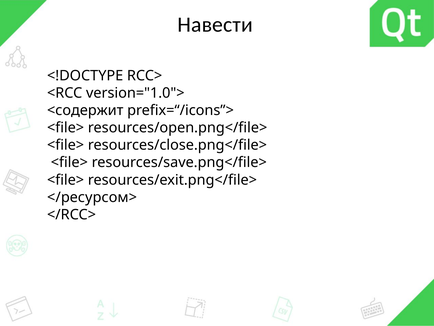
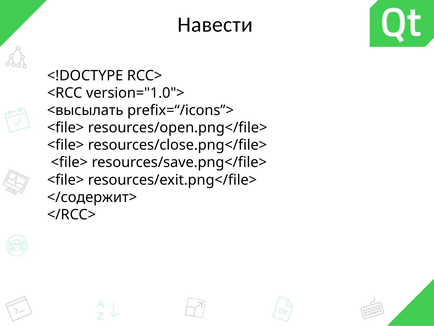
<содержит: <содержит -> <высылать
</ресурсом>: </ресурсом> -> </содержит>
